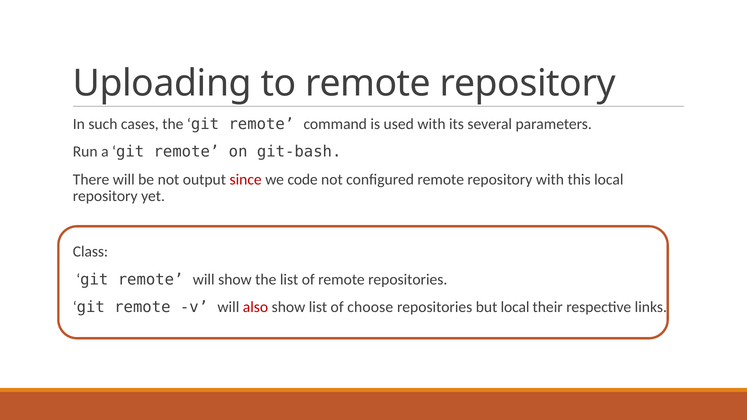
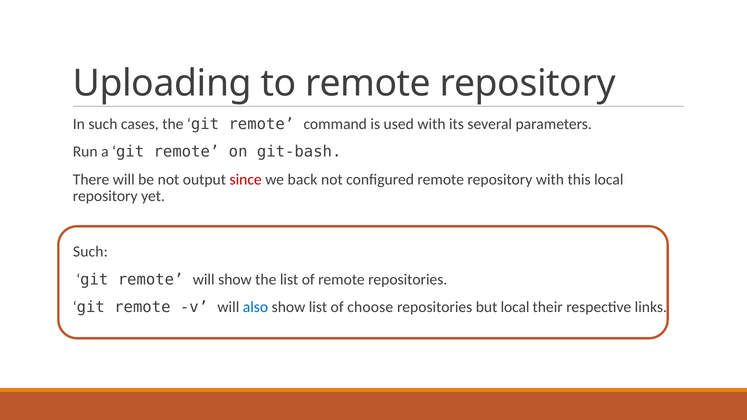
code: code -> back
Class at (90, 252): Class -> Such
also colour: red -> blue
